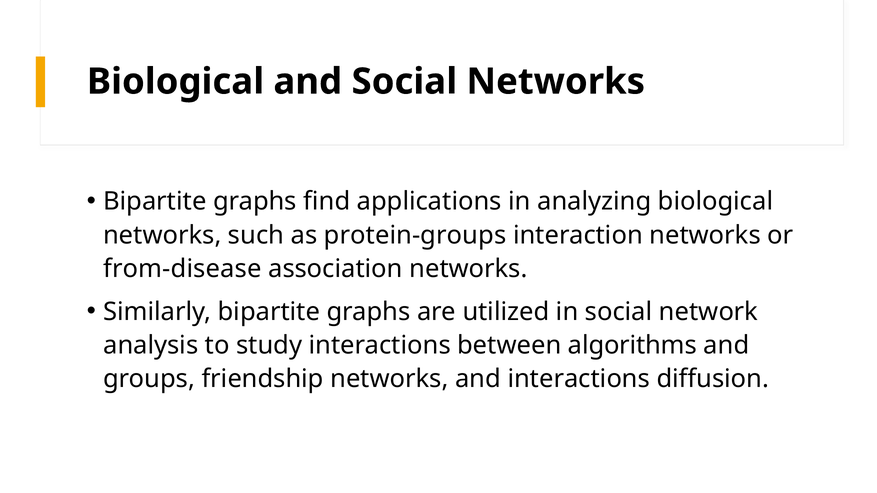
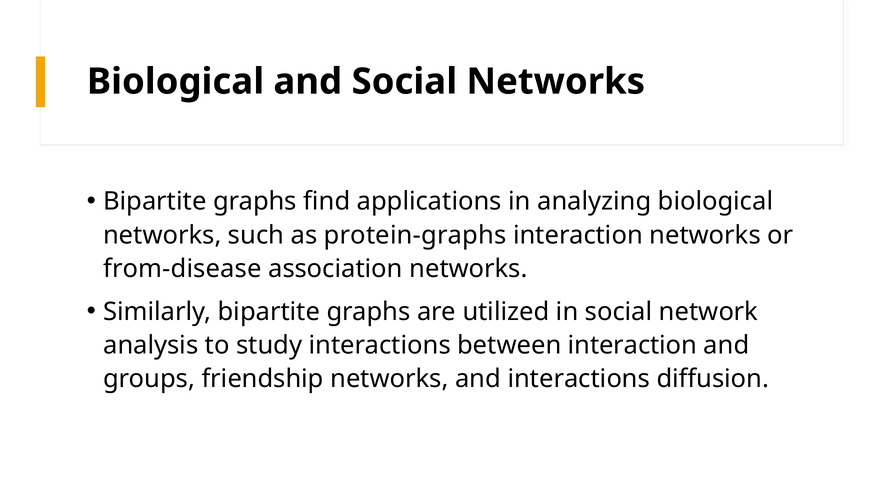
protein-groups: protein-groups -> protein-graphs
between algorithms: algorithms -> interaction
